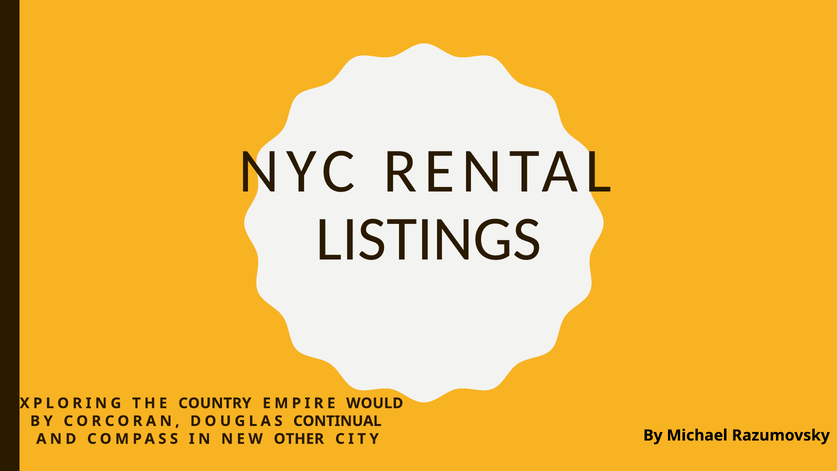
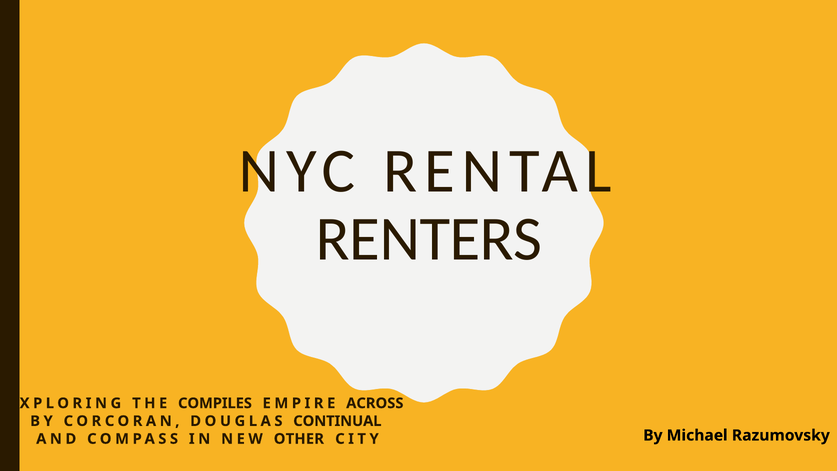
LISTINGS: LISTINGS -> RENTERS
COUNTRY: COUNTRY -> COMPILES
WOULD: WOULD -> ACROSS
